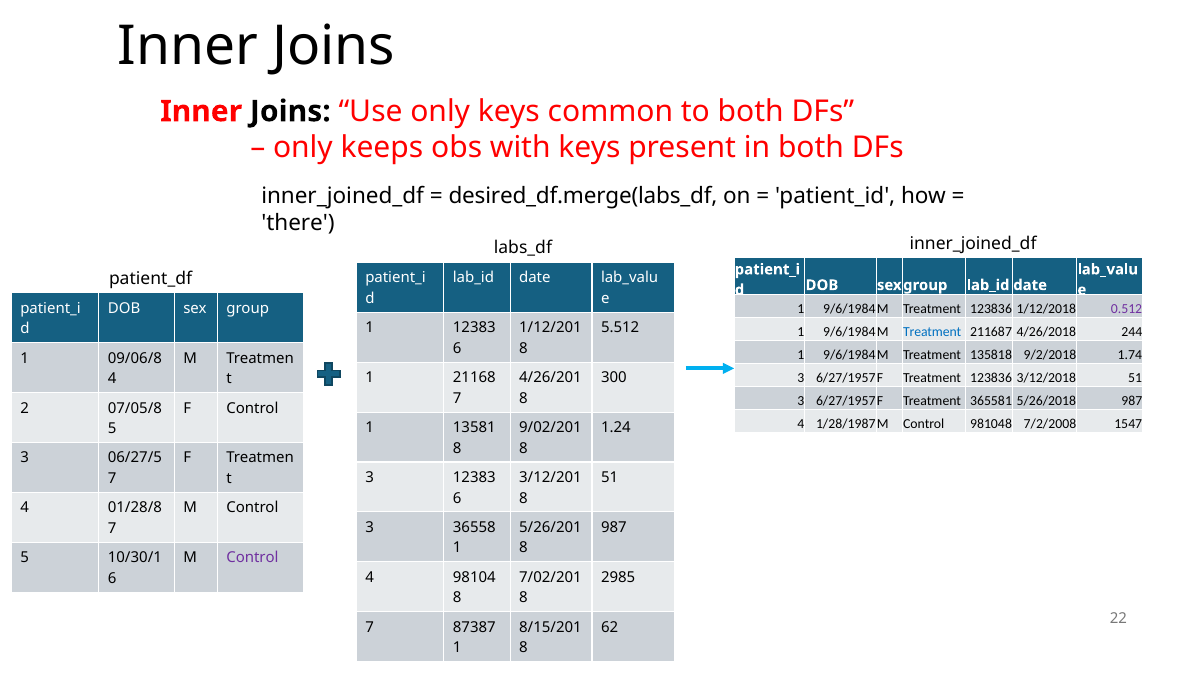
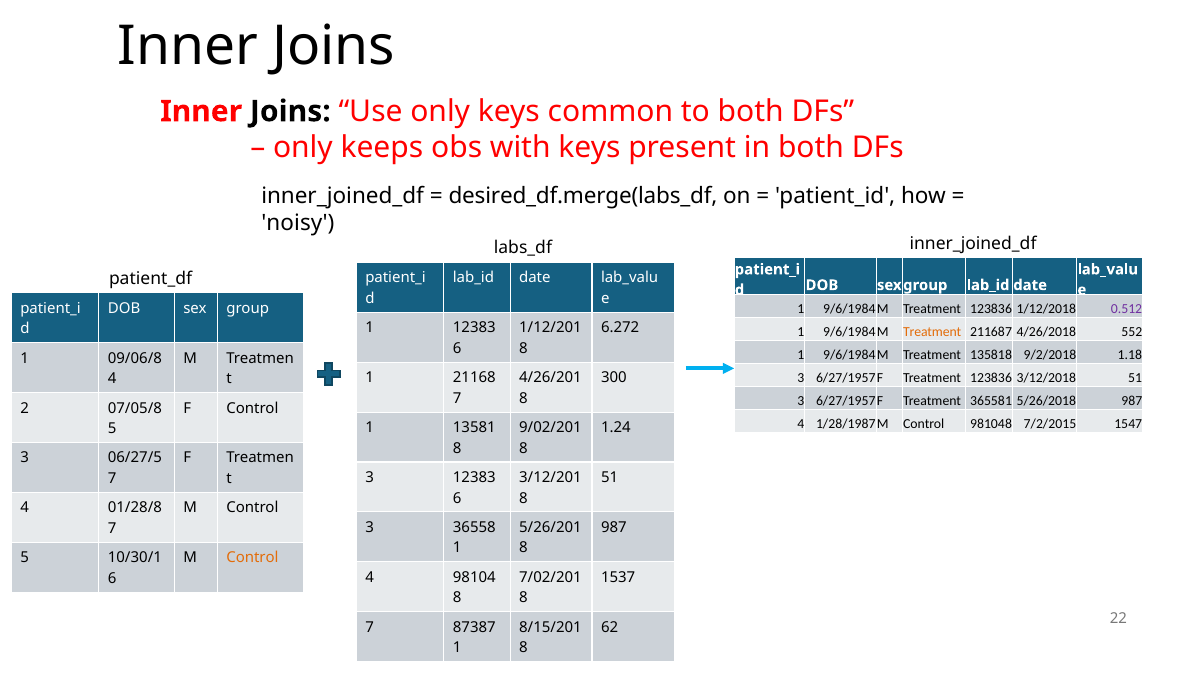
there: there -> noisy
5.512: 5.512 -> 6.272
Treatment at (932, 332) colour: blue -> orange
244: 244 -> 552
1.74: 1.74 -> 1.18
7/2/2008: 7/2/2008 -> 7/2/2015
Control at (252, 558) colour: purple -> orange
2985: 2985 -> 1537
